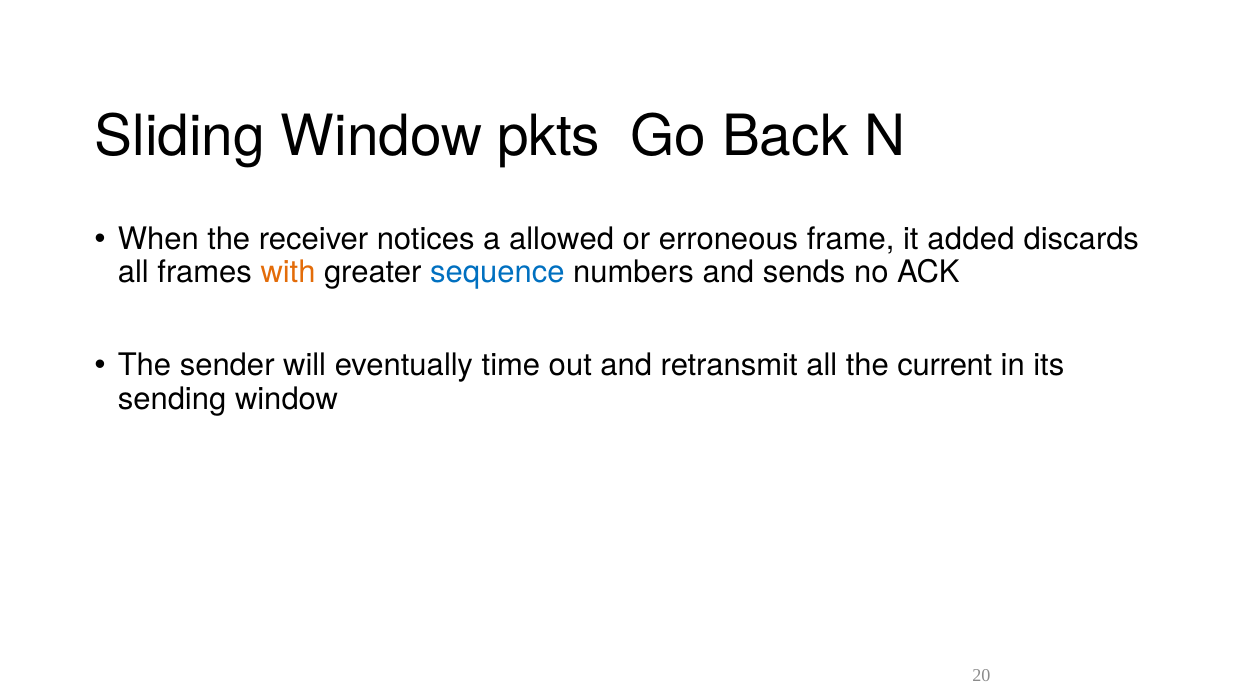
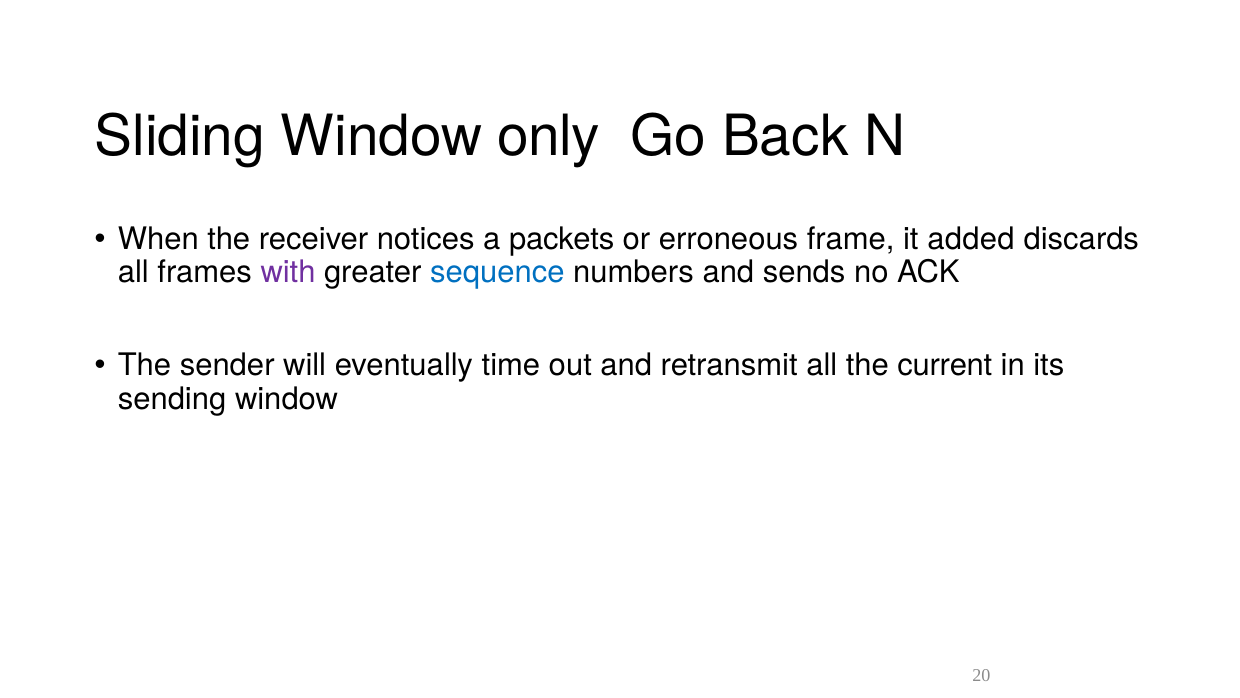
pkts: pkts -> only
allowed: allowed -> packets
with colour: orange -> purple
